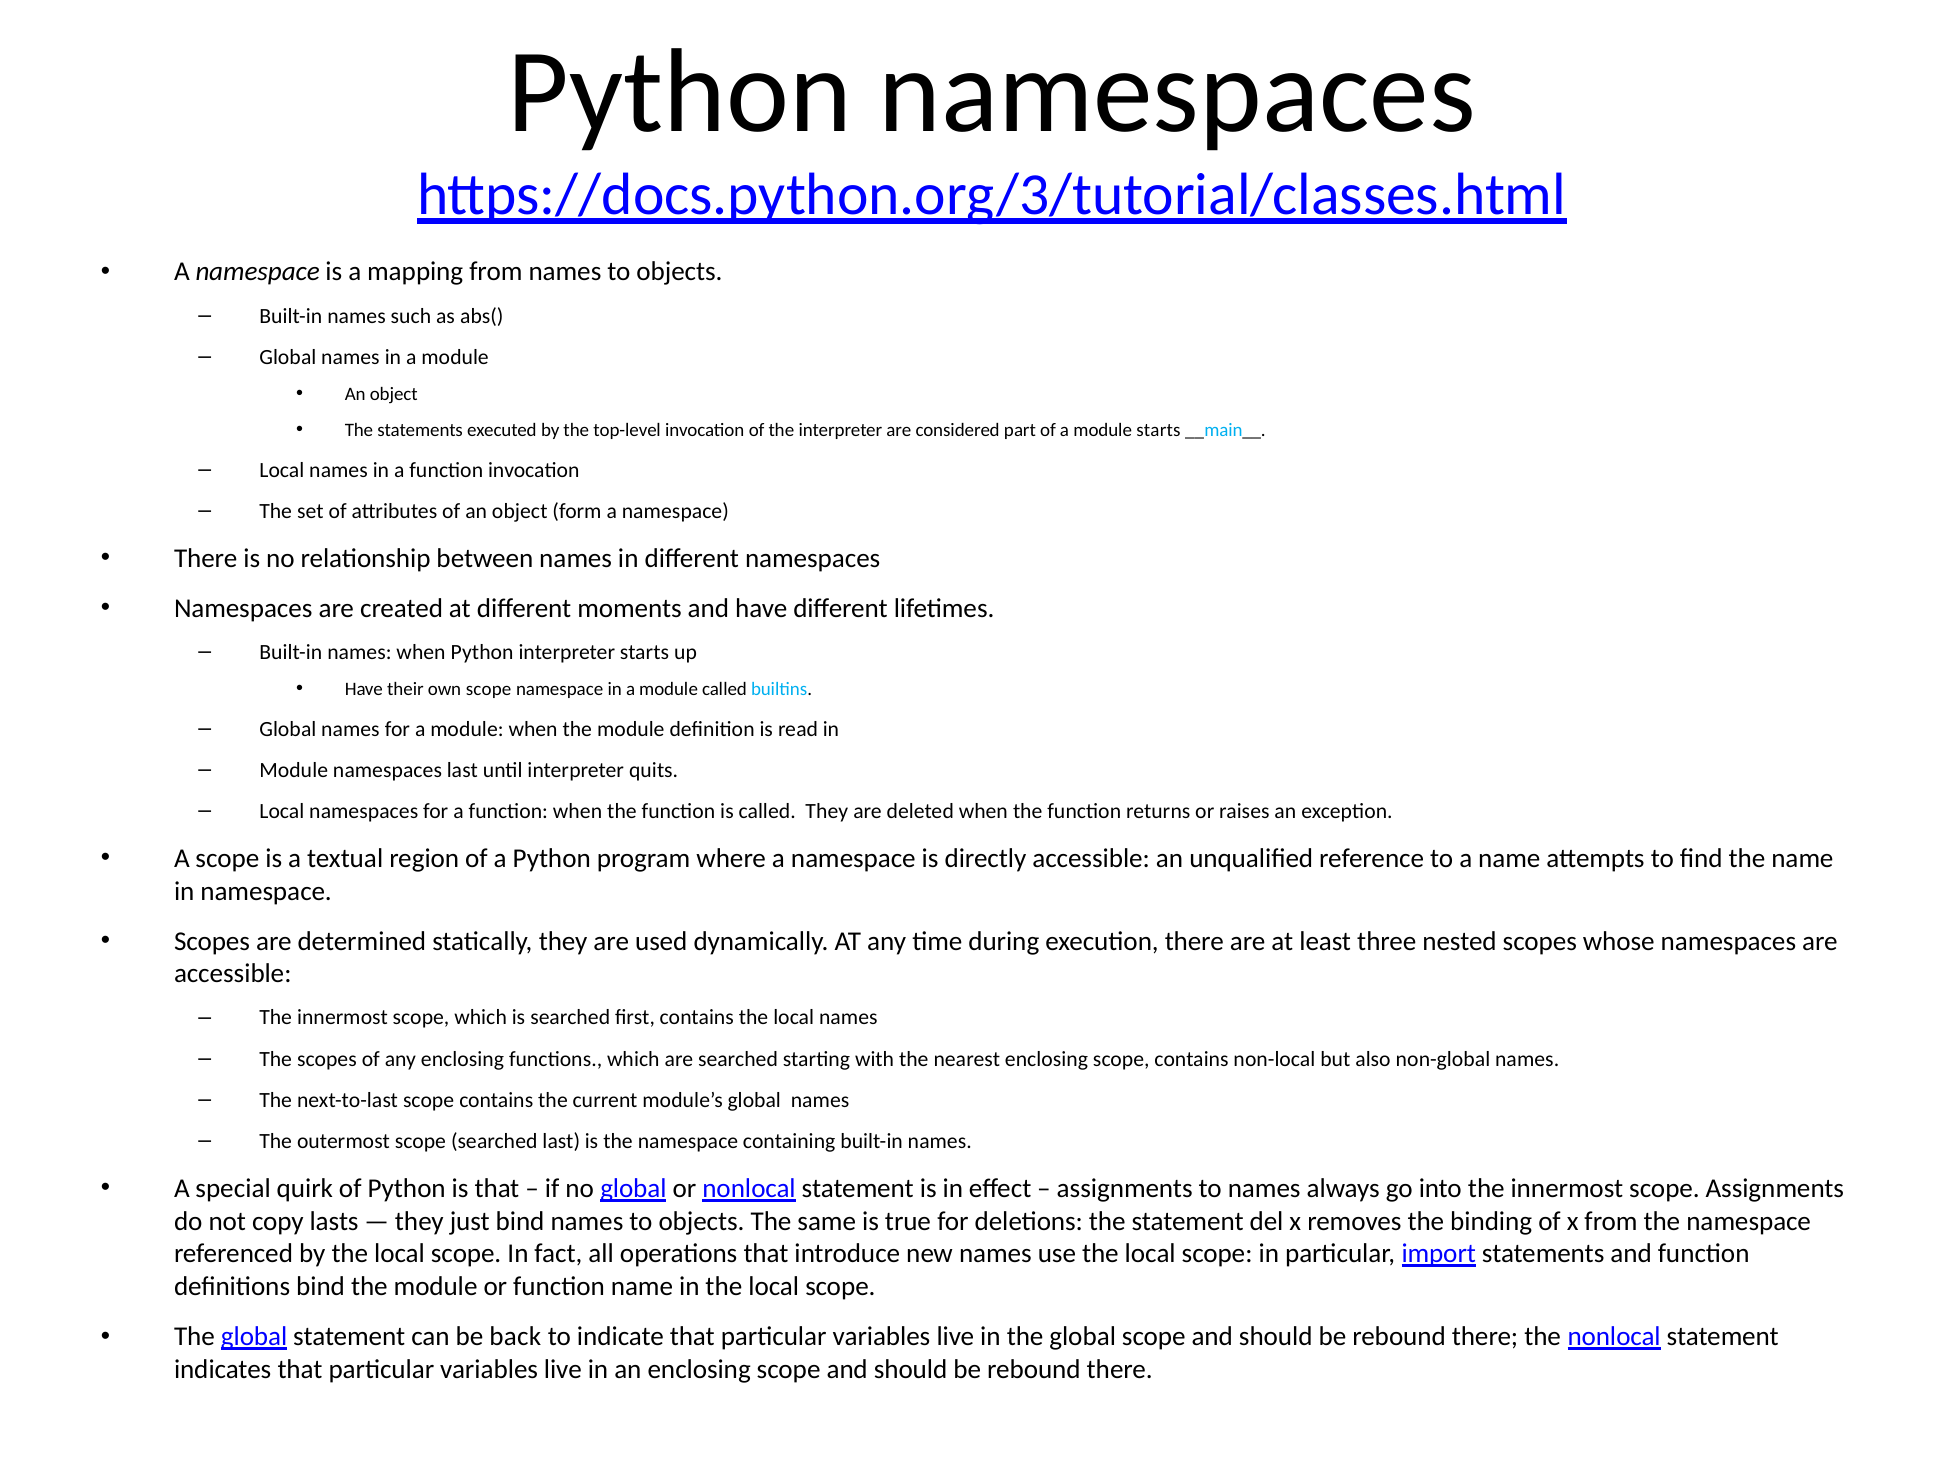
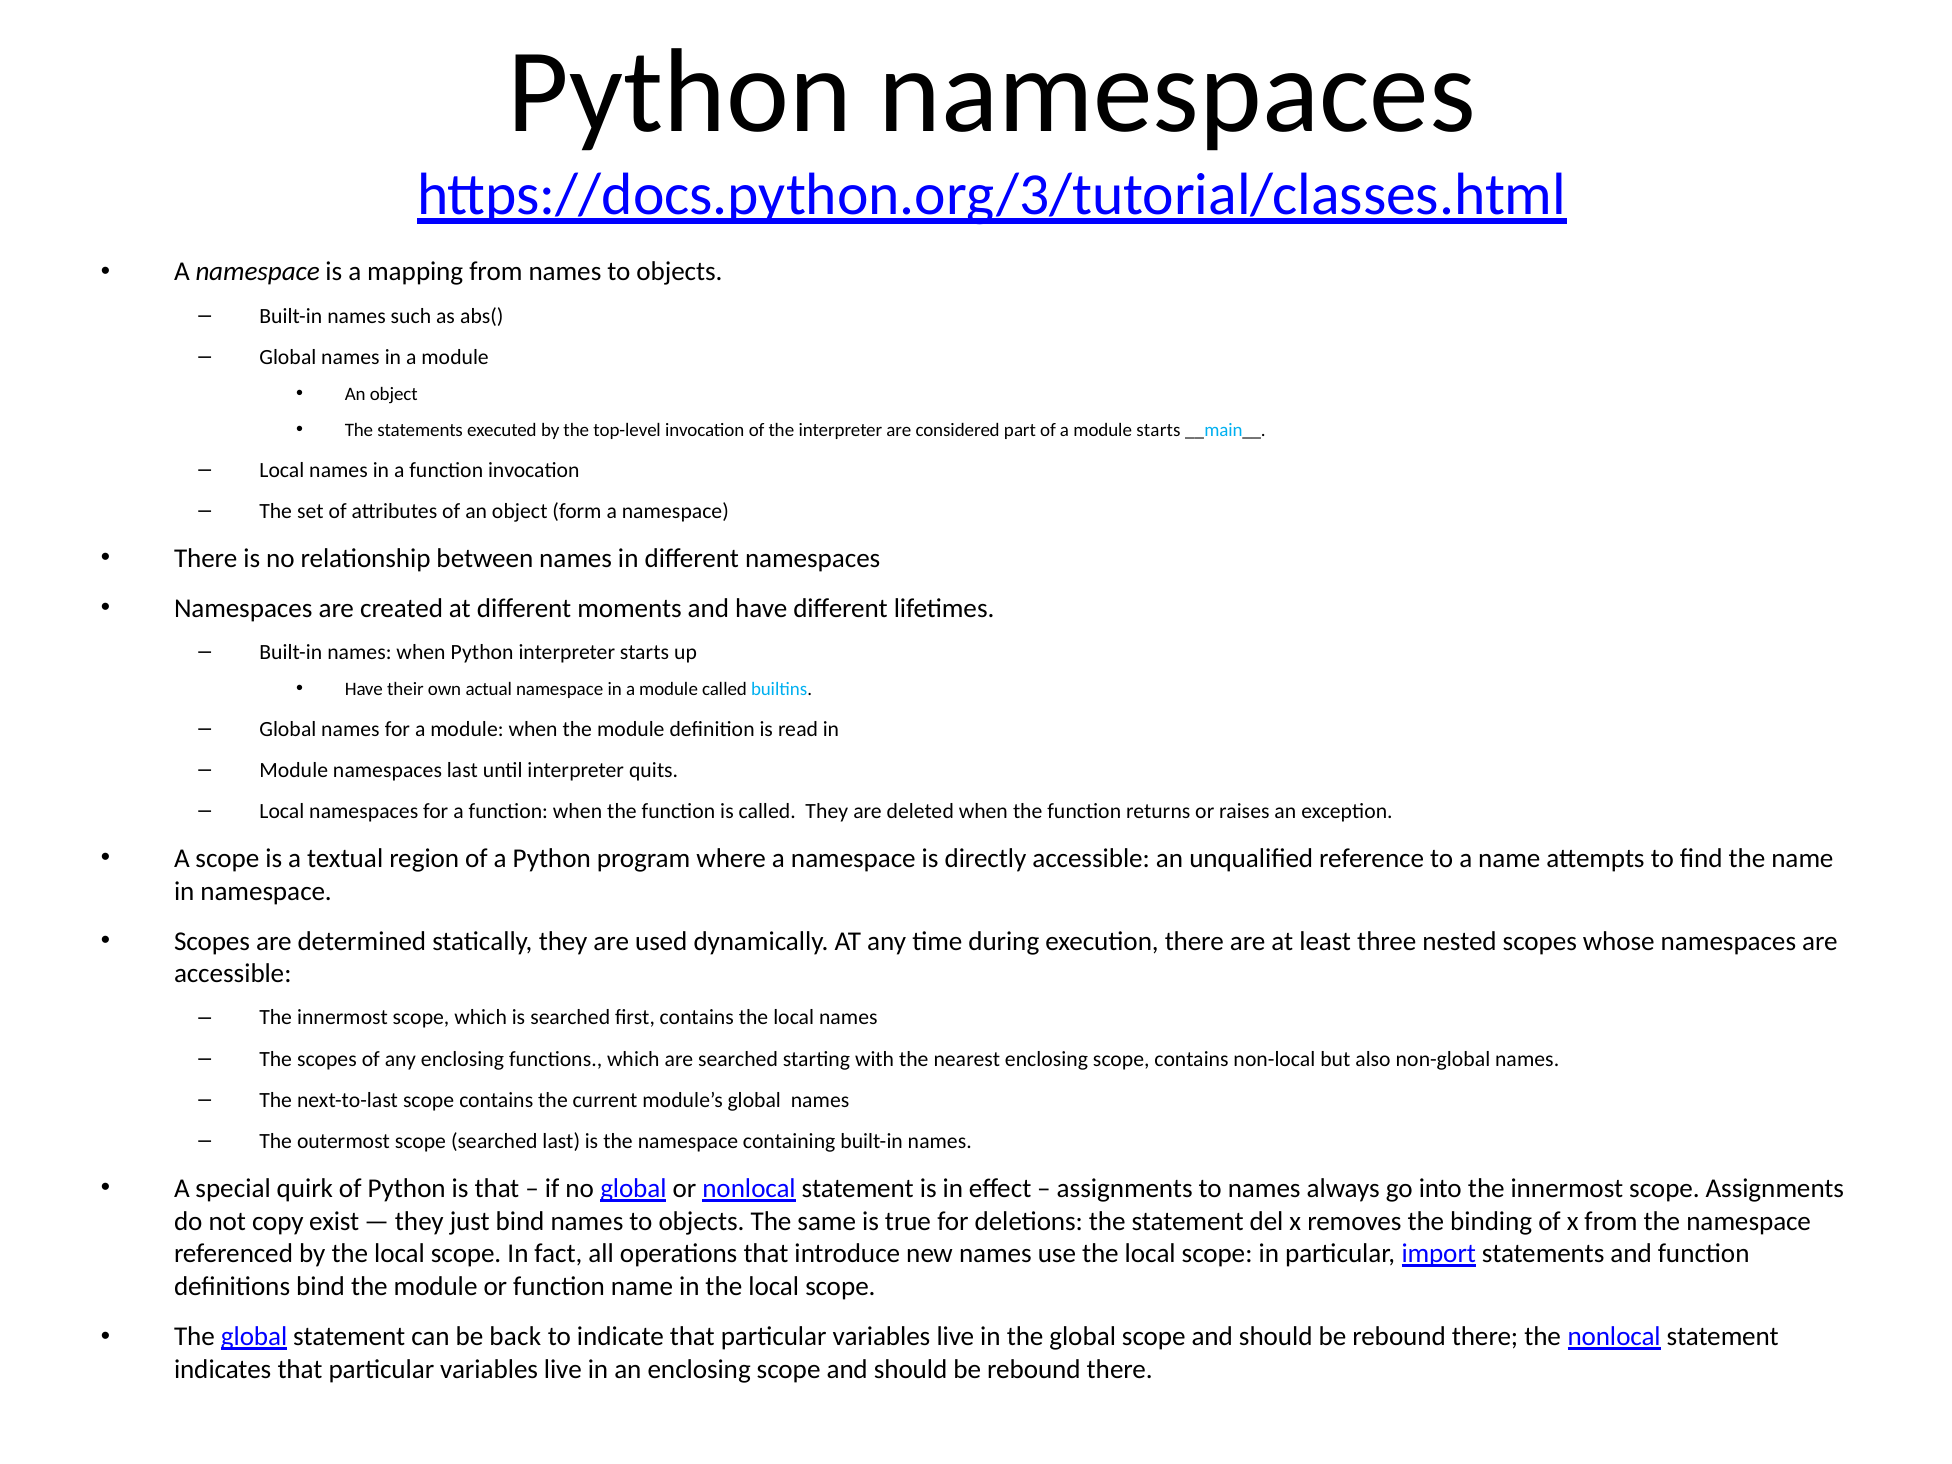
own scope: scope -> actual
lasts: lasts -> exist
